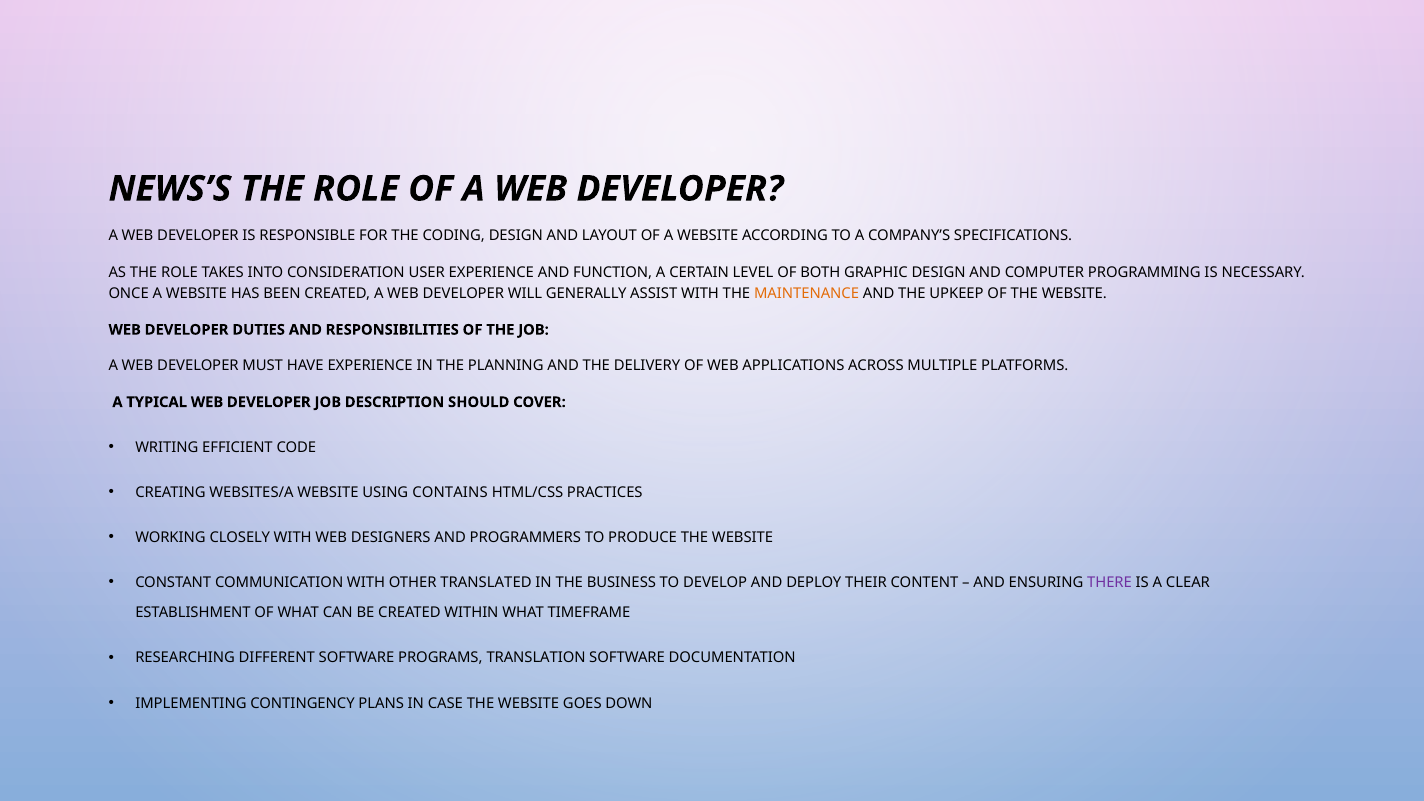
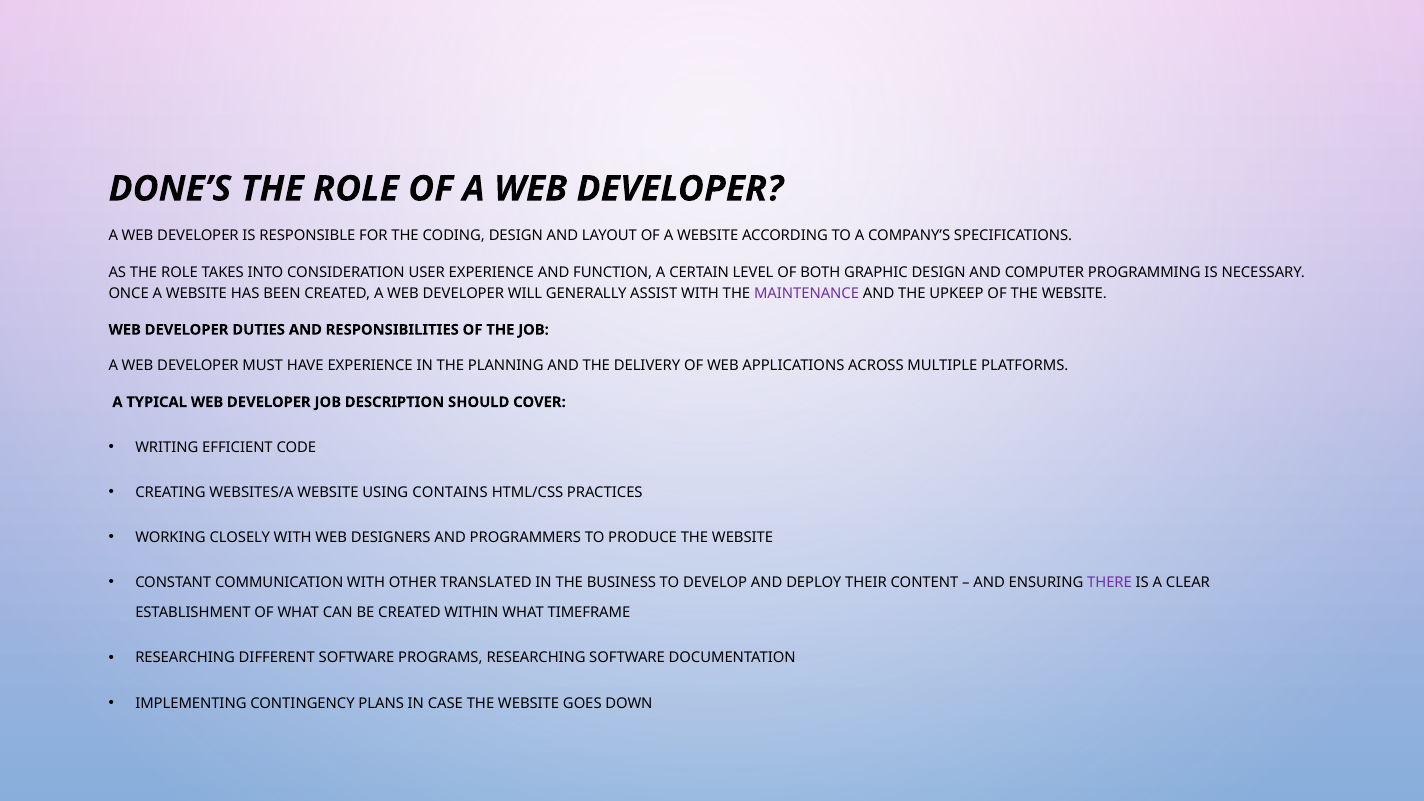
NEWS’S: NEWS’S -> DONE’S
MAINTENANCE colour: orange -> purple
PROGRAMS TRANSLATION: TRANSLATION -> RESEARCHING
